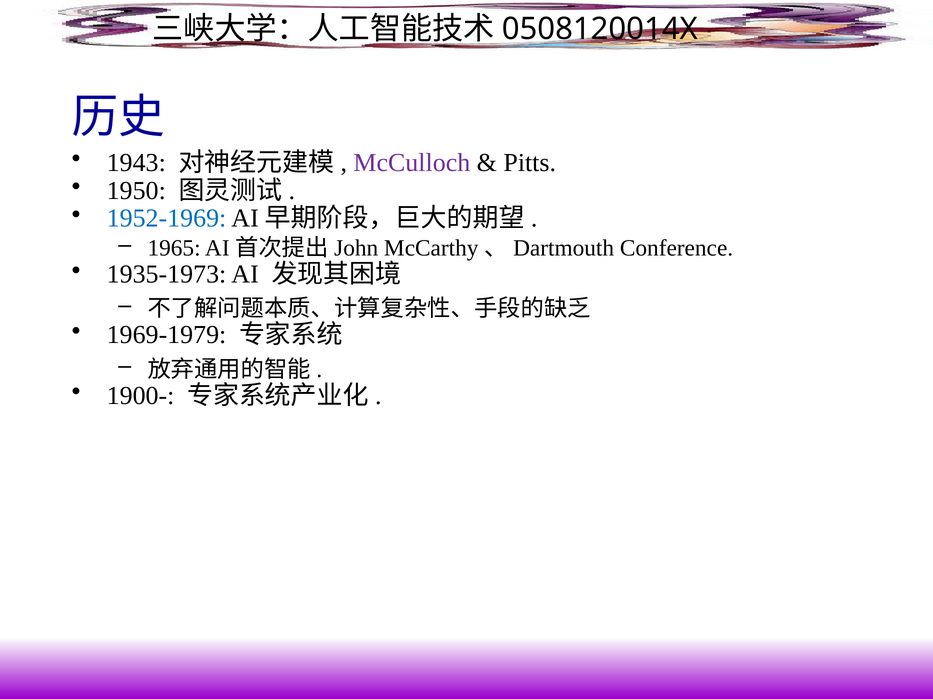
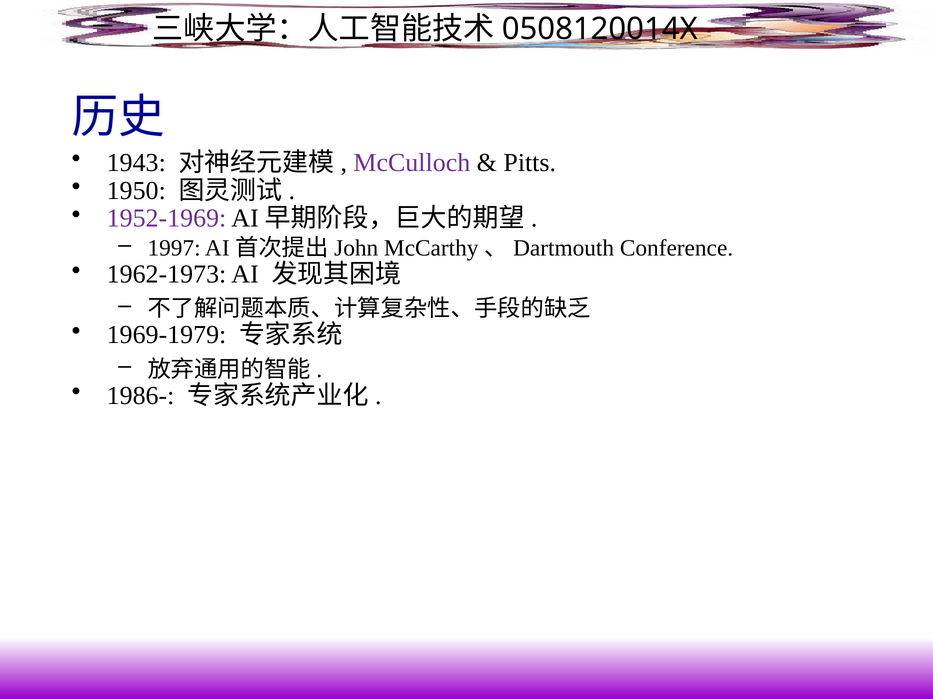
1952-1969 colour: blue -> purple
1965: 1965 -> 1997
1935-1973: 1935-1973 -> 1962-1973
1900-: 1900- -> 1986-
